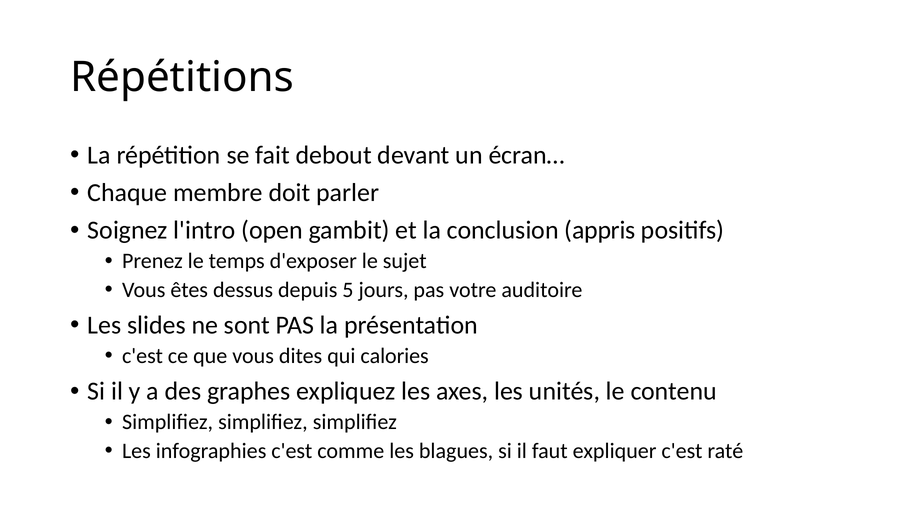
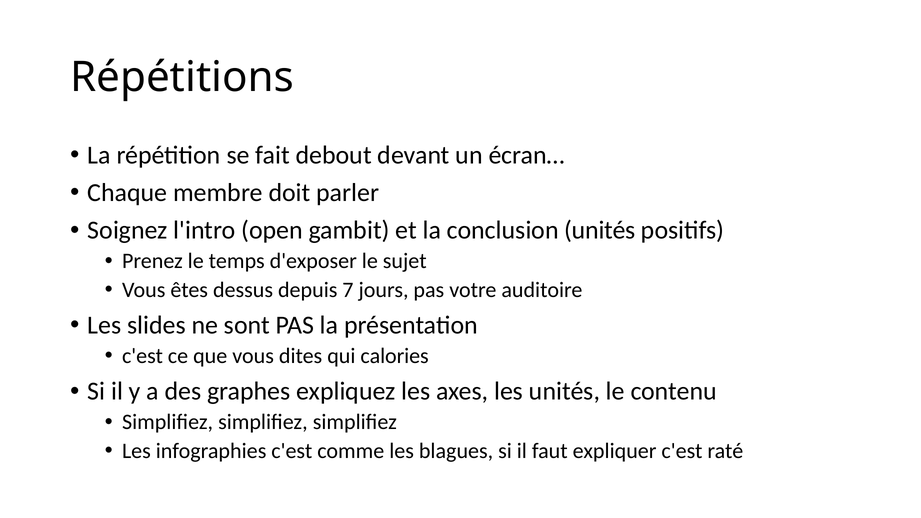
conclusion appris: appris -> unités
5: 5 -> 7
